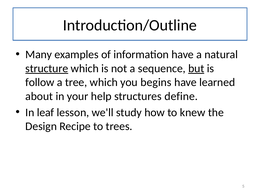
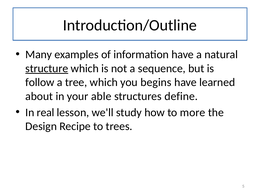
but underline: present -> none
help: help -> able
leaf: leaf -> real
knew: knew -> more
